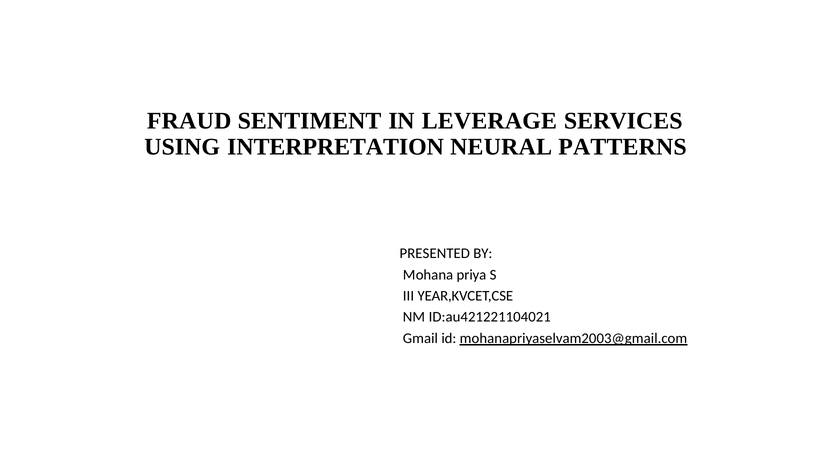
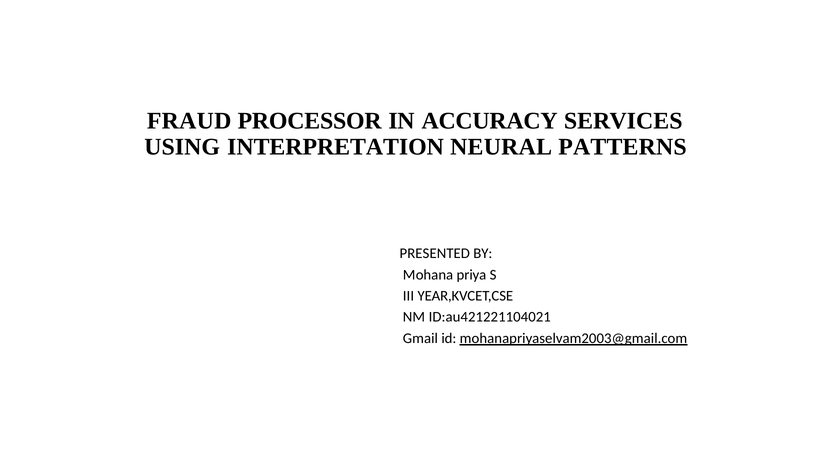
SENTIMENT: SENTIMENT -> PROCESSOR
LEVERAGE: LEVERAGE -> ACCURACY
